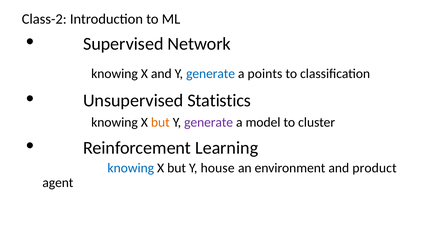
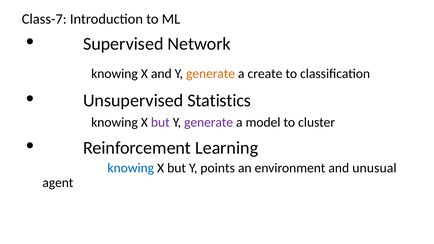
Class-2: Class-2 -> Class-7
generate at (211, 74) colour: blue -> orange
points: points -> create
but at (160, 122) colour: orange -> purple
house: house -> points
product: product -> unusual
